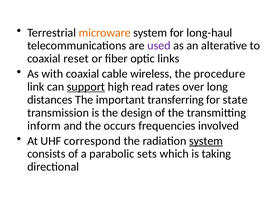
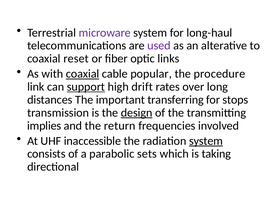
microware colour: orange -> purple
coaxial at (83, 74) underline: none -> present
wireless: wireless -> popular
read: read -> drift
state: state -> stops
design underline: none -> present
inform: inform -> implies
occurs: occurs -> return
correspond: correspond -> inaccessible
